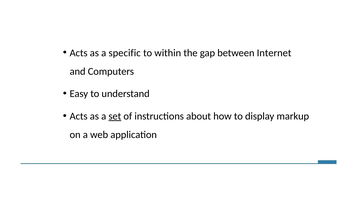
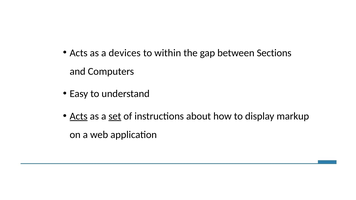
specific: specific -> devices
Internet: Internet -> Sections
Acts at (79, 116) underline: none -> present
